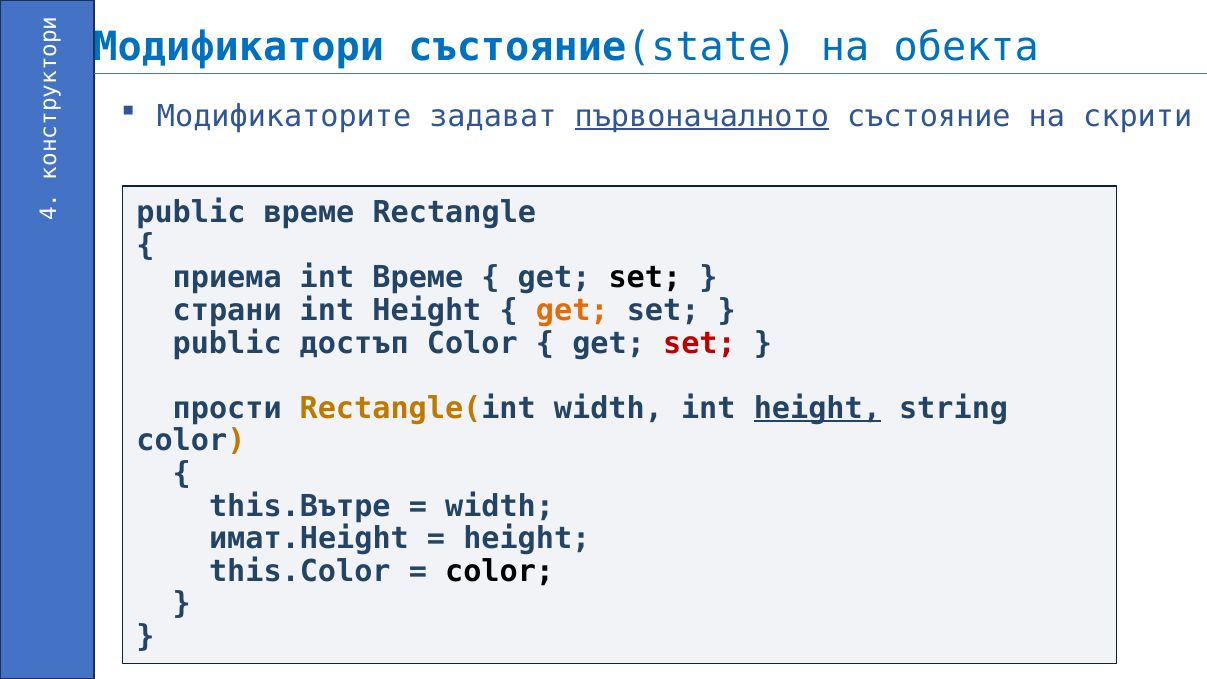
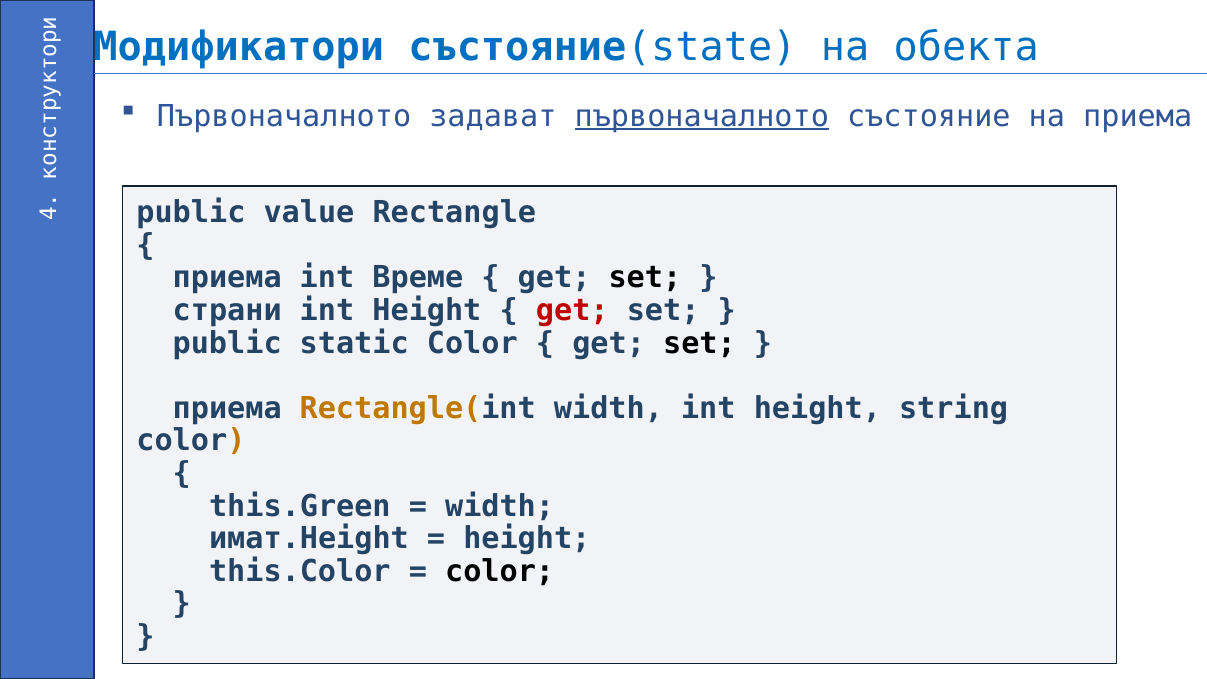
Модификаторите at (284, 116): Модификаторите -> Първоначалното
на скрити: скрити -> приема
public време: време -> value
get at (572, 311) colour: orange -> red
достъп: достъп -> static
set at (699, 343) colour: red -> black
прости at (227, 408): прости -> приема
height at (817, 408) underline: present -> none
this.Вътре: this.Вътре -> this.Green
